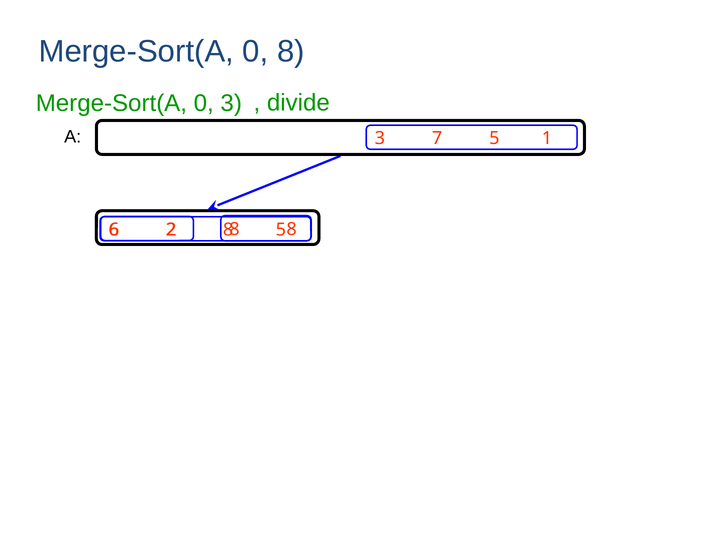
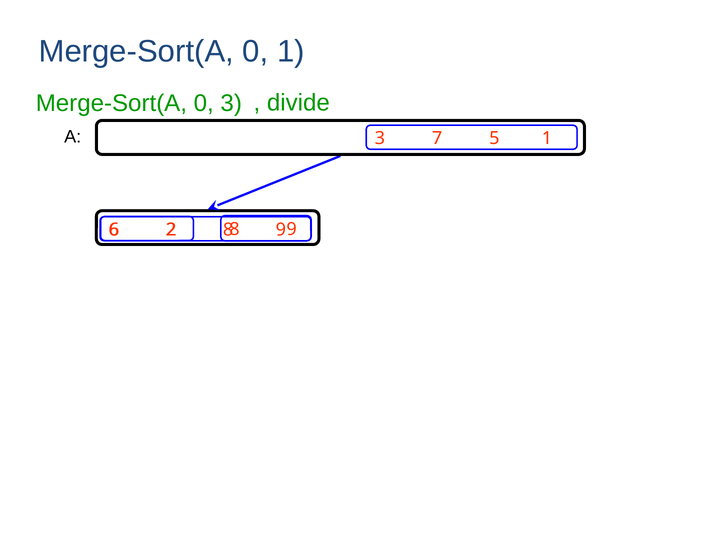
0 8: 8 -> 1
8 at (292, 230): 8 -> 9
5 at (281, 230): 5 -> 9
